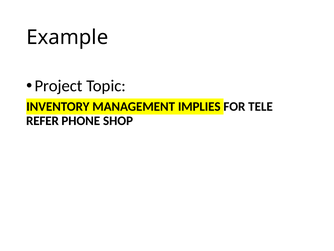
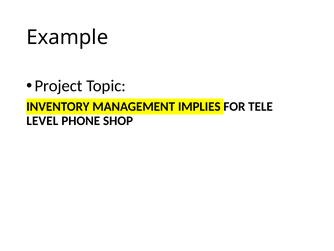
REFER: REFER -> LEVEL
